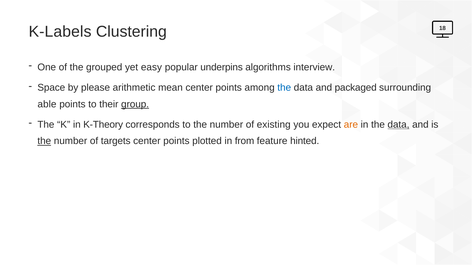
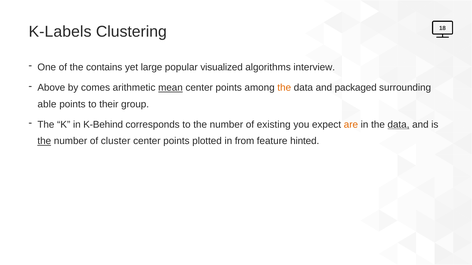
grouped: grouped -> contains
easy: easy -> large
underpins: underpins -> visualized
Space: Space -> Above
please: please -> comes
mean underline: none -> present
the at (284, 88) colour: blue -> orange
group underline: present -> none
K-Theory: K-Theory -> K-Behind
targets: targets -> cluster
